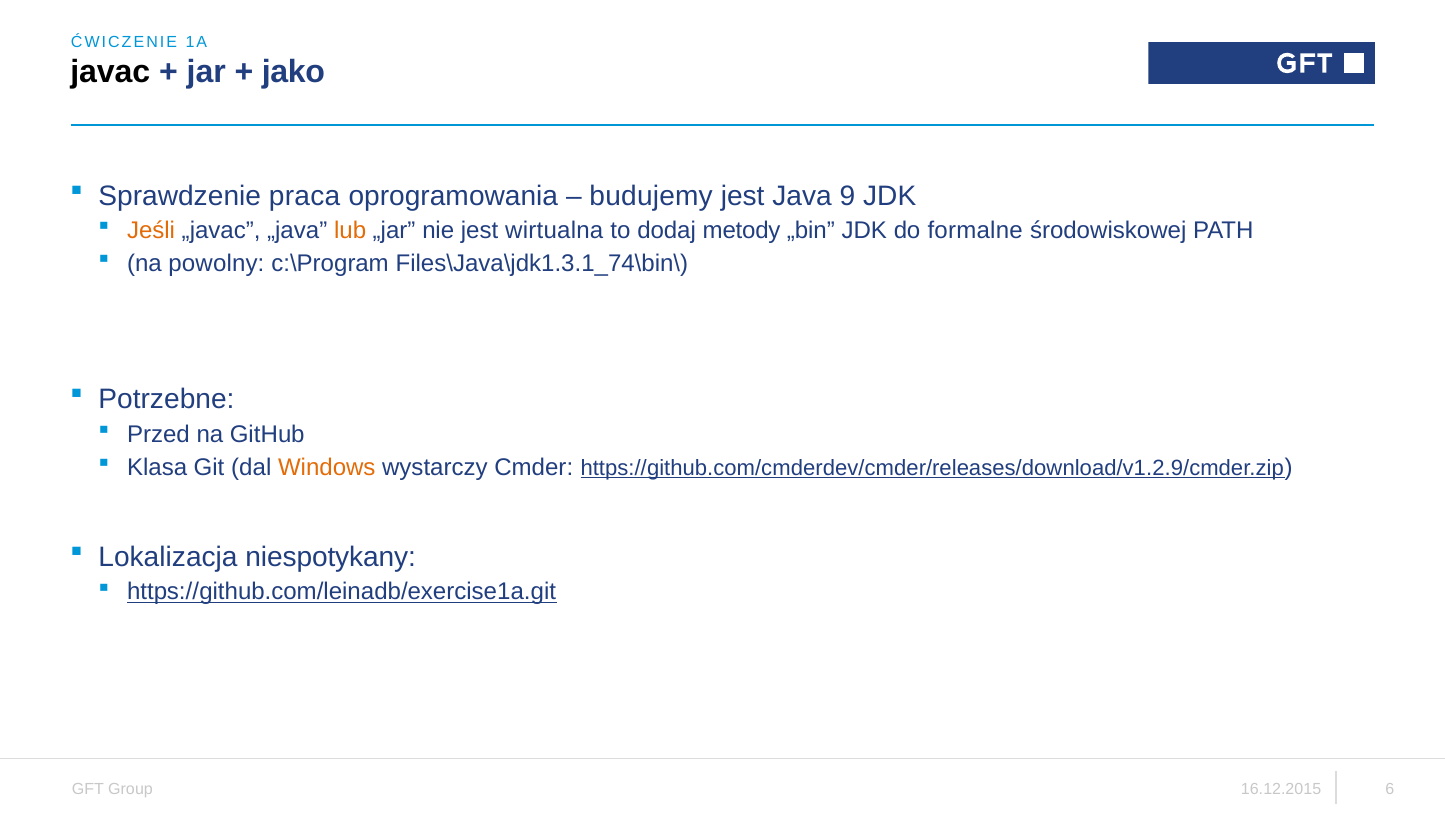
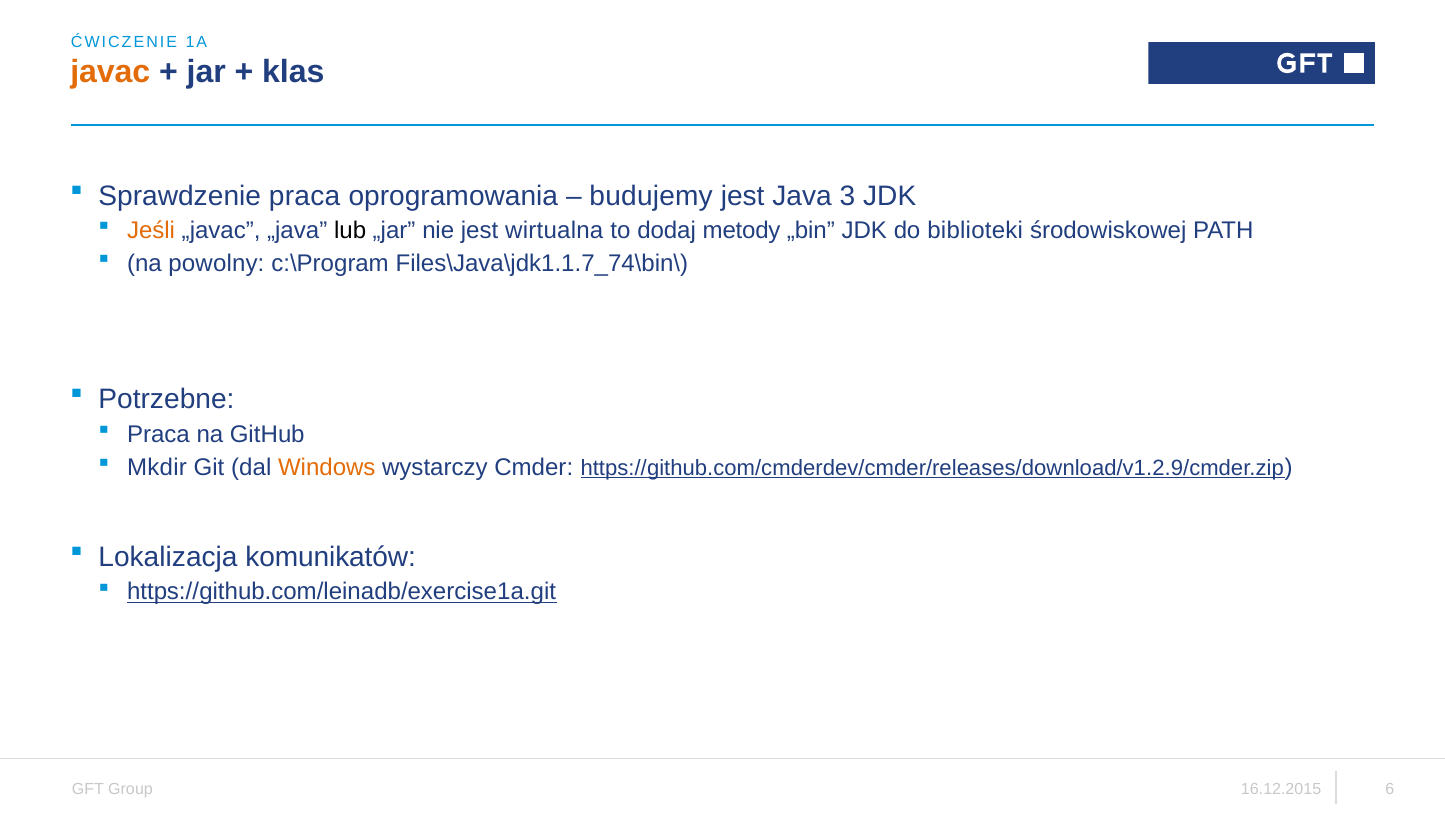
javac colour: black -> orange
jako: jako -> klas
9: 9 -> 3
lub colour: orange -> black
formalne: formalne -> biblioteki
Files\Java\jdk1.3.1_74\bin\: Files\Java\jdk1.3.1_74\bin\ -> Files\Java\jdk1.1.7_74\bin\
Przed at (158, 434): Przed -> Praca
Klasa: Klasa -> Mkdir
niespotykany: niespotykany -> komunikatów
